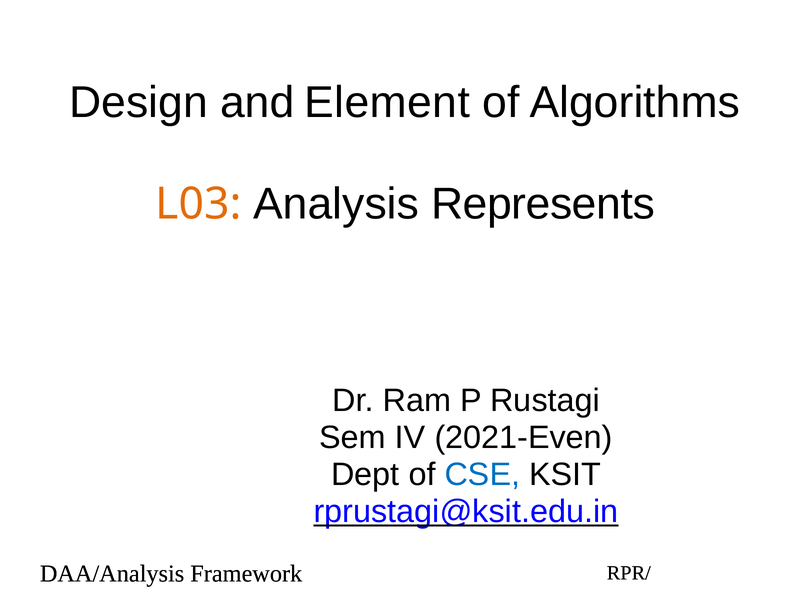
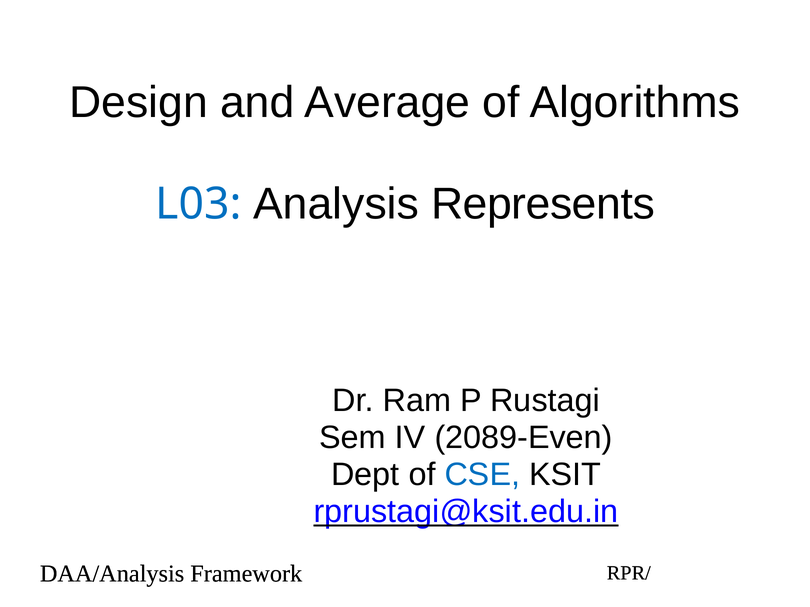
Element: Element -> Average
L03 colour: orange -> blue
2021-Even: 2021-Even -> 2089-Even
